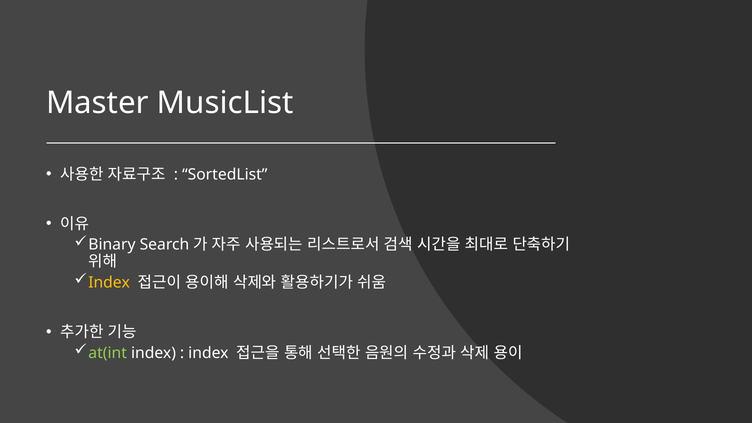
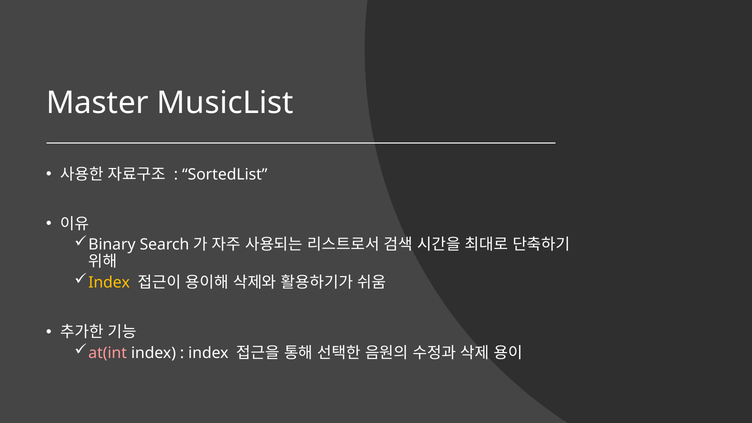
at(int colour: light green -> pink
